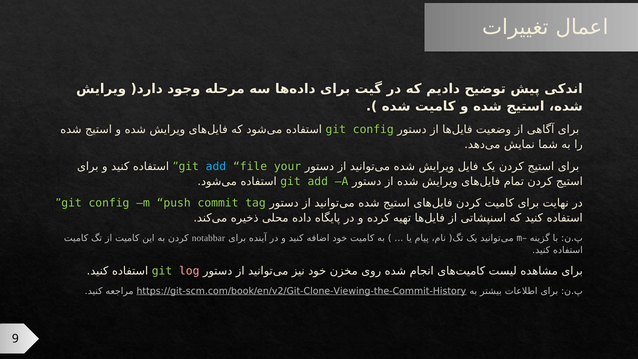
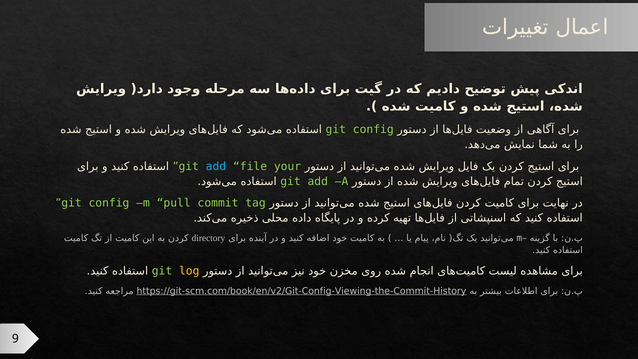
push: push -> pull
notabbar: notabbar -> directory
log colour: pink -> yellow
https://git-scm.com/book/en/v2/Git-Clone-Viewing-the-Commit-History: https://git-scm.com/book/en/v2/Git-Clone-Viewing-the-Commit-History -> https://git-scm.com/book/en/v2/Git-Config-Viewing-the-Commit-History
